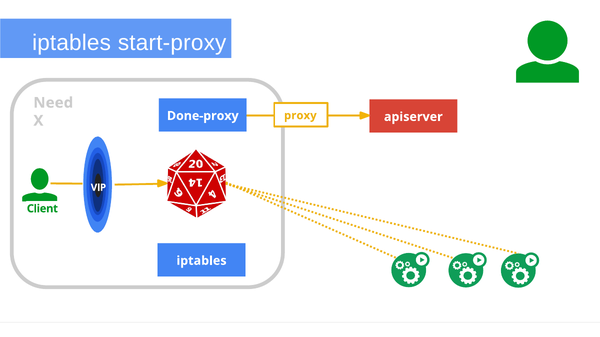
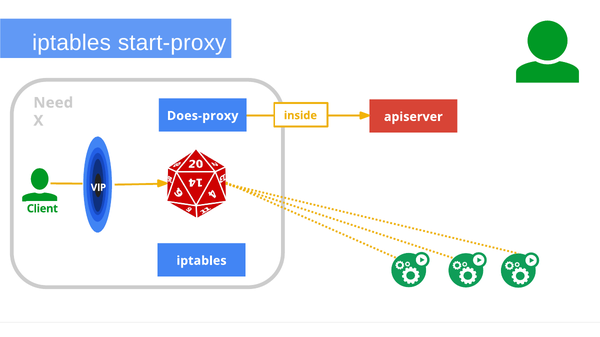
Done-proxy: Done-proxy -> Does-proxy
proxy: proxy -> inside
